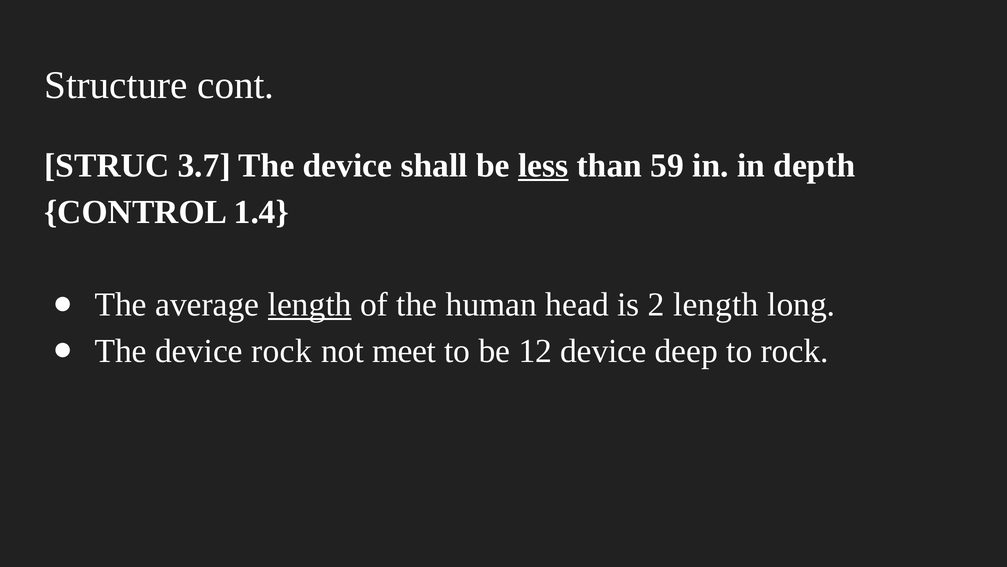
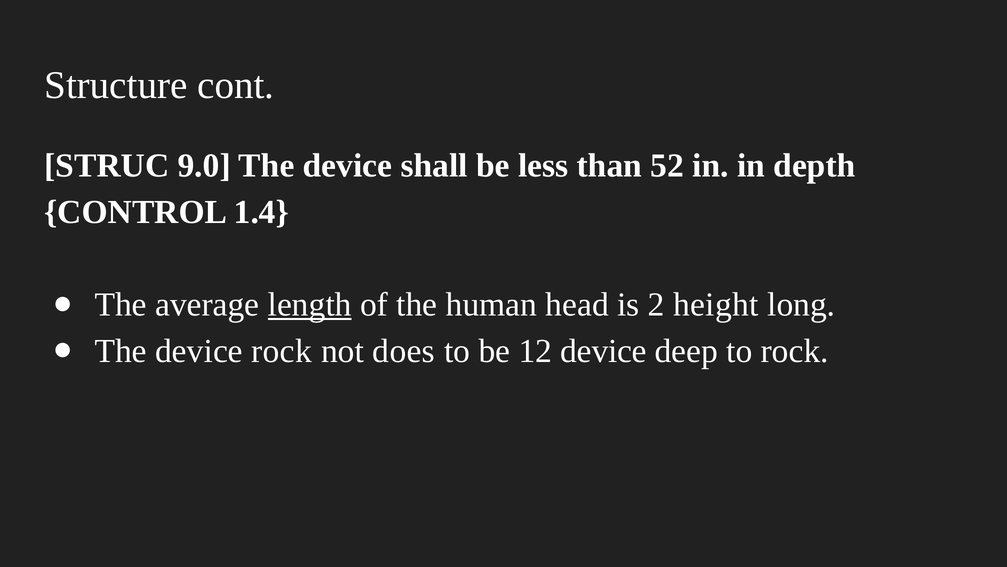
3.7: 3.7 -> 9.0
less underline: present -> none
59: 59 -> 52
2 length: length -> height
meet: meet -> does
